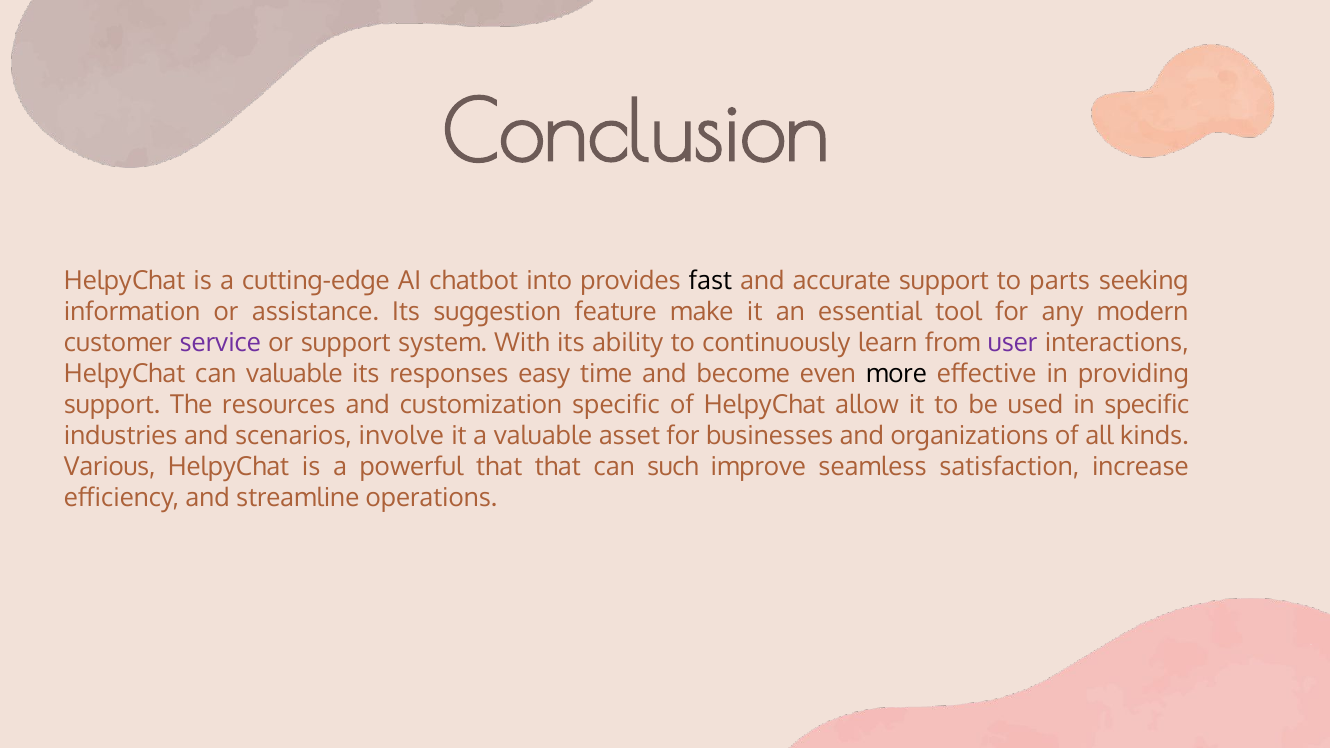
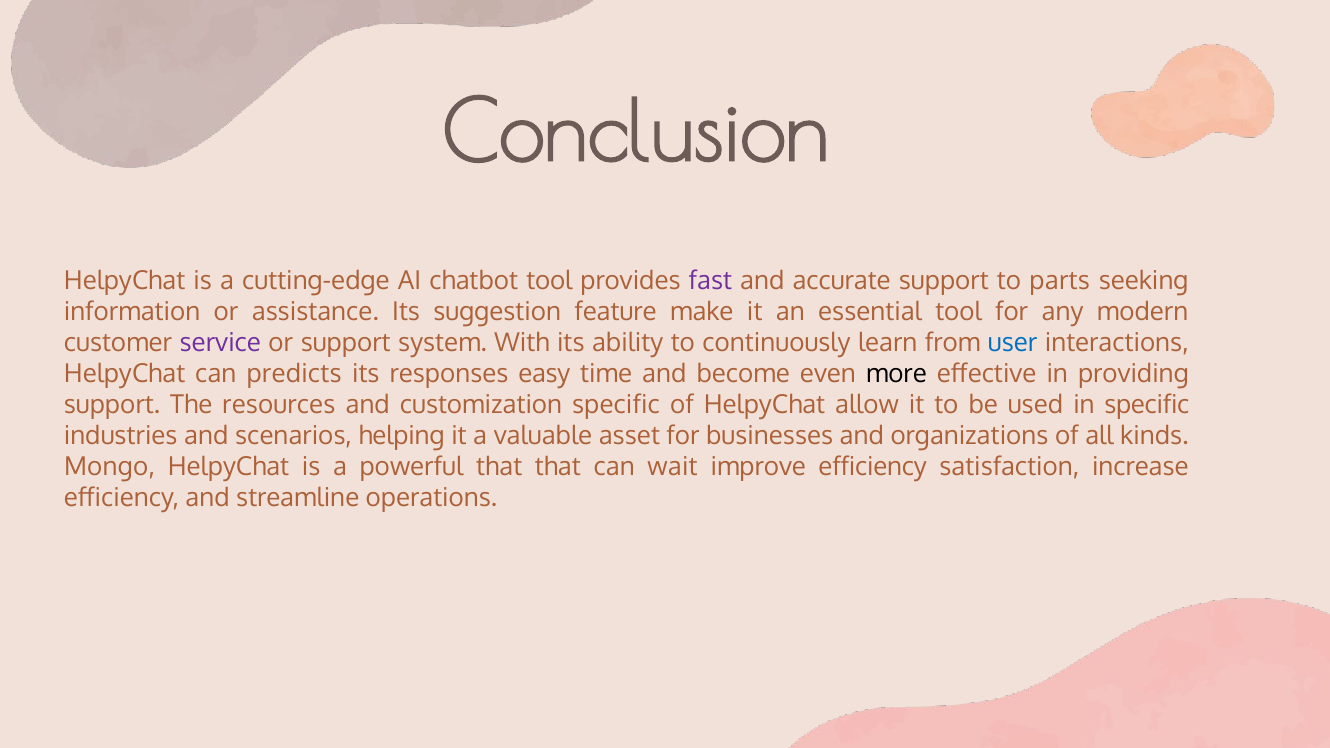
chatbot into: into -> tool
fast colour: black -> purple
user colour: purple -> blue
can valuable: valuable -> predicts
involve: involve -> helping
Various: Various -> Mongo
such: such -> wait
improve seamless: seamless -> efficiency
